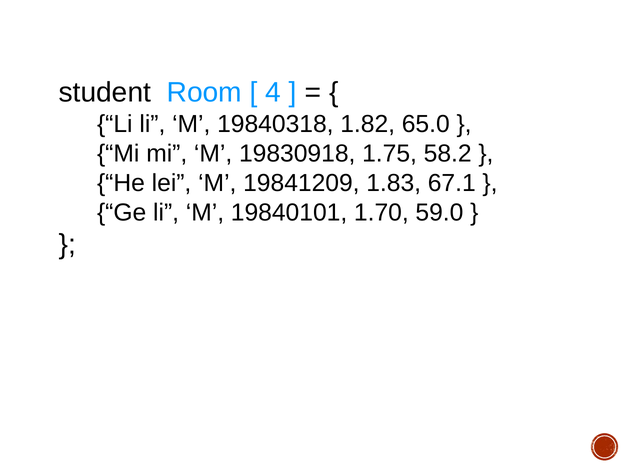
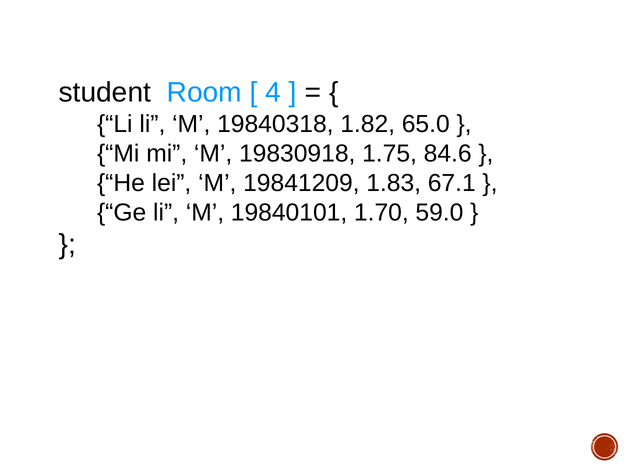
58.2: 58.2 -> 84.6
